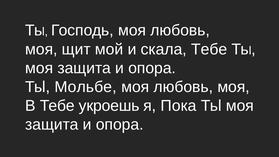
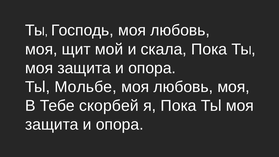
скала Тебе: Тебе -> Пока
укроешь: укроешь -> скорбей
